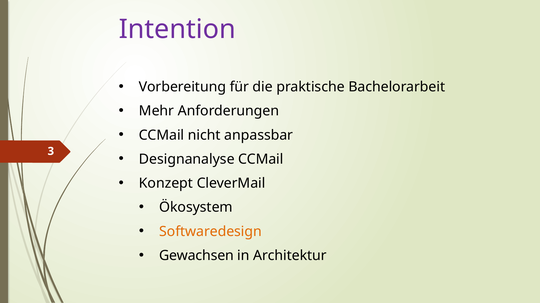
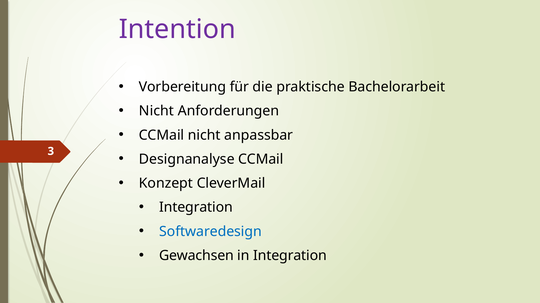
Mehr at (157, 111): Mehr -> Nicht
Ökosystem at (196, 208): Ökosystem -> Integration
Softwaredesign colour: orange -> blue
in Architektur: Architektur -> Integration
